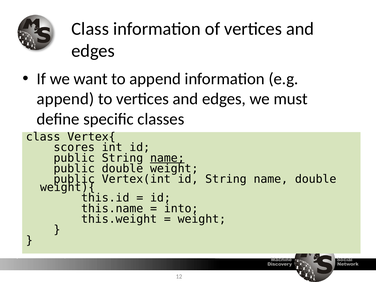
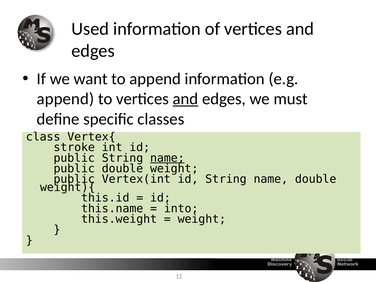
Class at (90, 29): Class -> Used
and at (185, 99) underline: none -> present
scores: scores -> stroke
